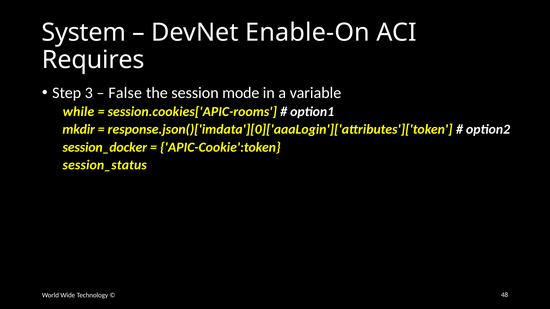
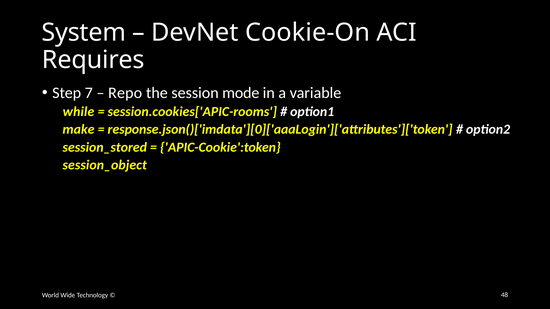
Enable-On: Enable-On -> Cookie-On
3: 3 -> 7
False: False -> Repo
mkdir: mkdir -> make
session_docker: session_docker -> session_stored
session_status: session_status -> session_object
